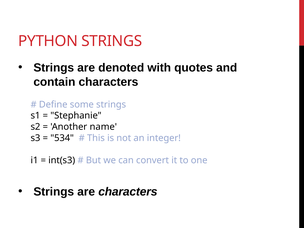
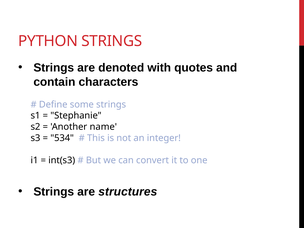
are characters: characters -> structures
